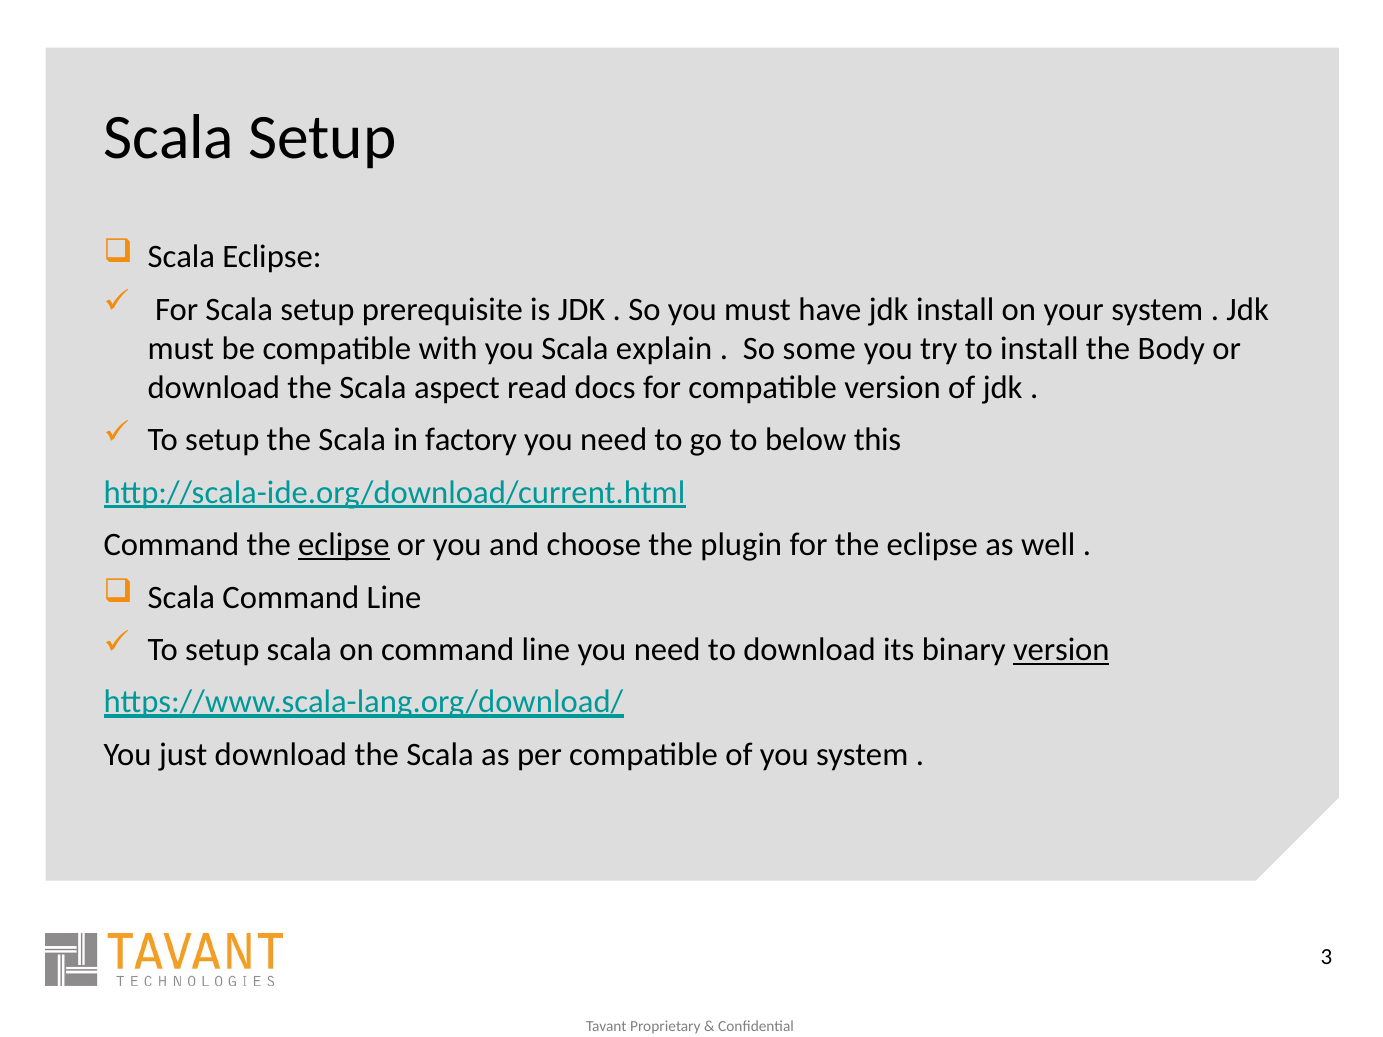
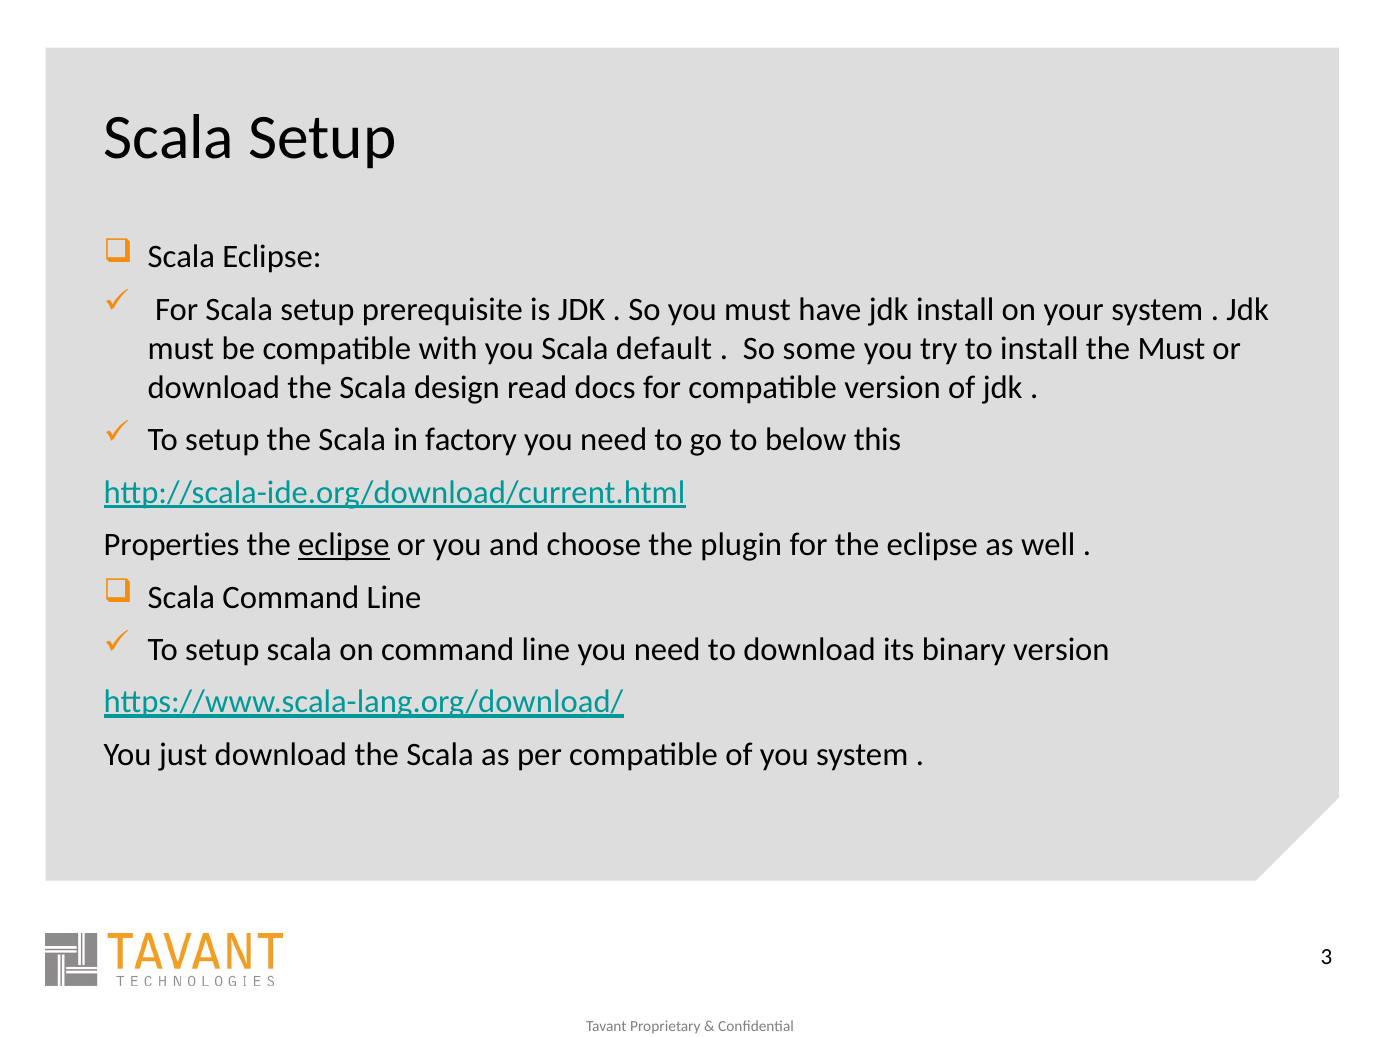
explain: explain -> default
the Body: Body -> Must
aspect: aspect -> design
Command at (172, 545): Command -> Properties
version at (1061, 650) underline: present -> none
